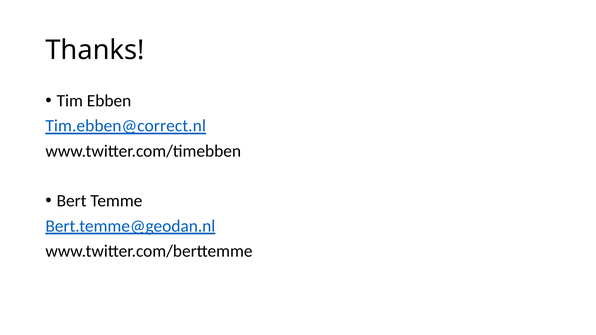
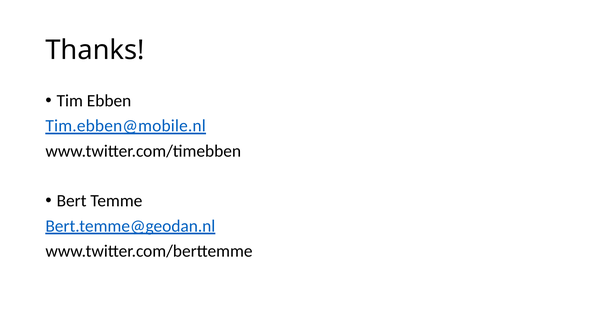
Tim.ebben@correct.nl: Tim.ebben@correct.nl -> Tim.ebben@mobile.nl
